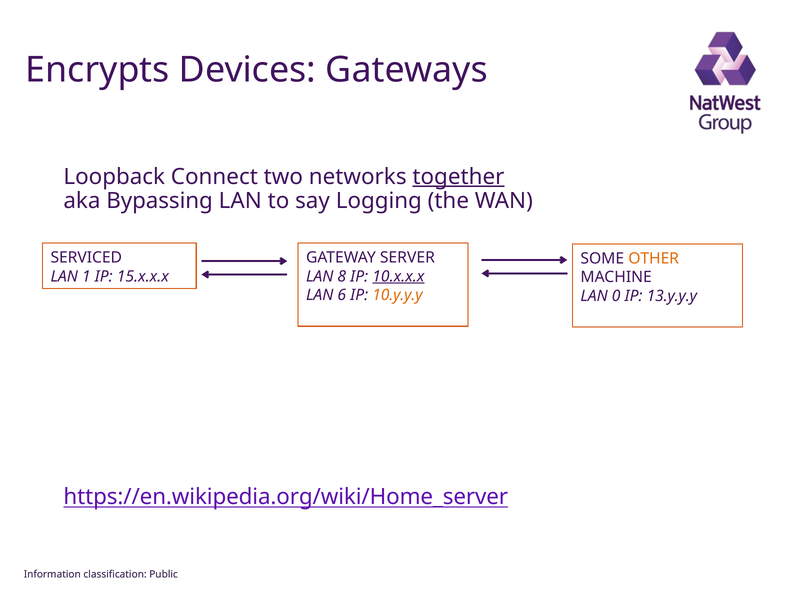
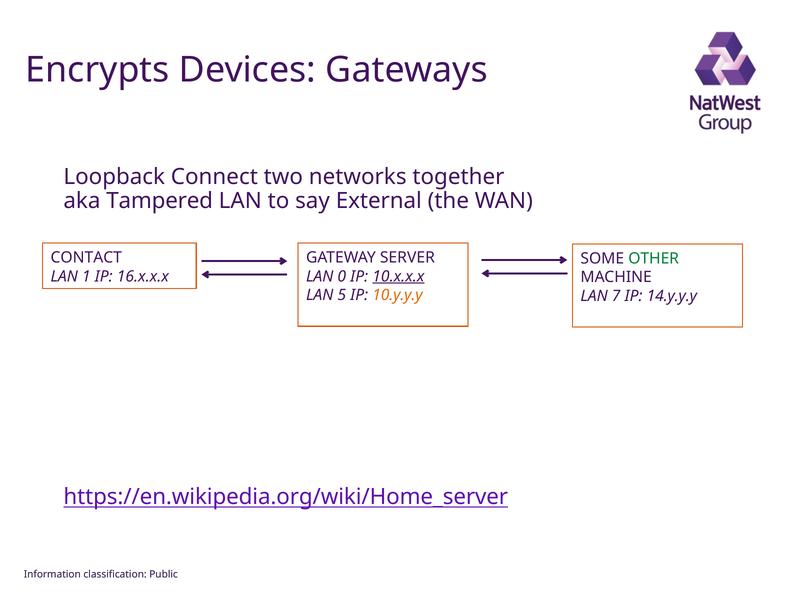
together underline: present -> none
Bypassing: Bypassing -> Tampered
Logging: Logging -> External
SERVICED: SERVICED -> CONTACT
OTHER colour: orange -> green
15.x.x.x: 15.x.x.x -> 16.x.x.x
8: 8 -> 0
6: 6 -> 5
0: 0 -> 7
13.y.y.y: 13.y.y.y -> 14.y.y.y
